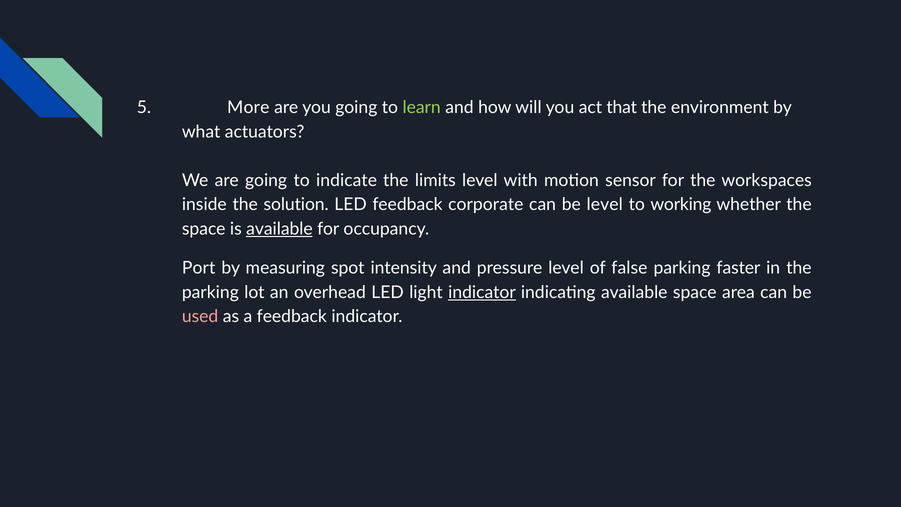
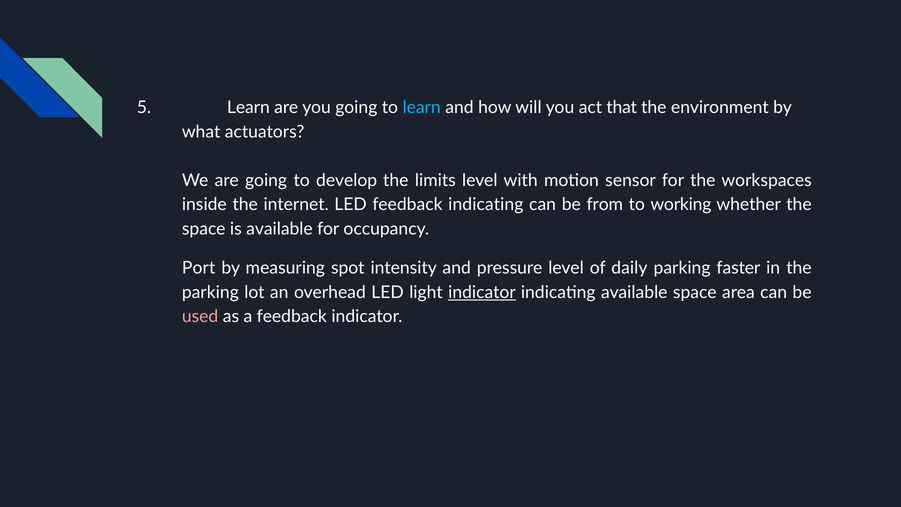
5 More: More -> Learn
learn at (422, 108) colour: light green -> light blue
indicate: indicate -> develop
solution: solution -> internet
feedback corporate: corporate -> indicating
be level: level -> from
available at (279, 229) underline: present -> none
false: false -> daily
